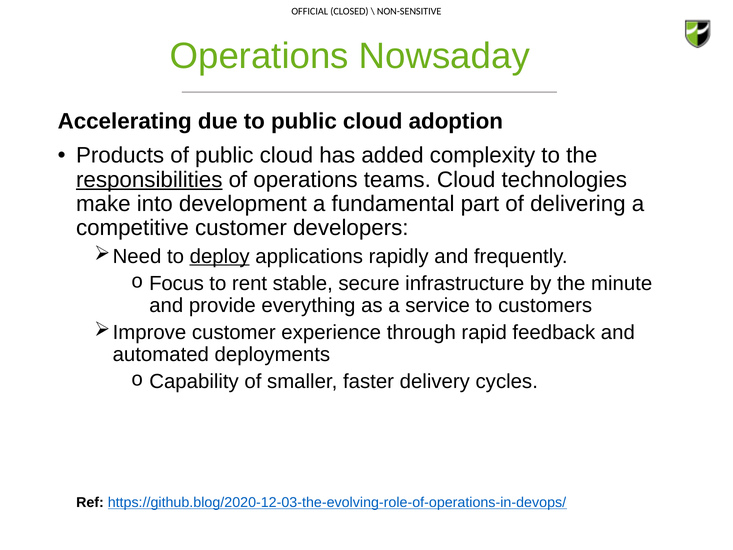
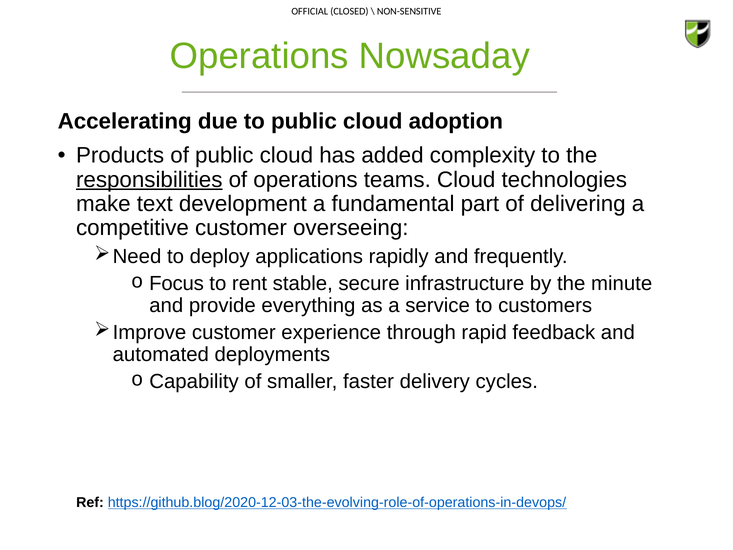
into: into -> text
developers: developers -> overseeing
deploy underline: present -> none
